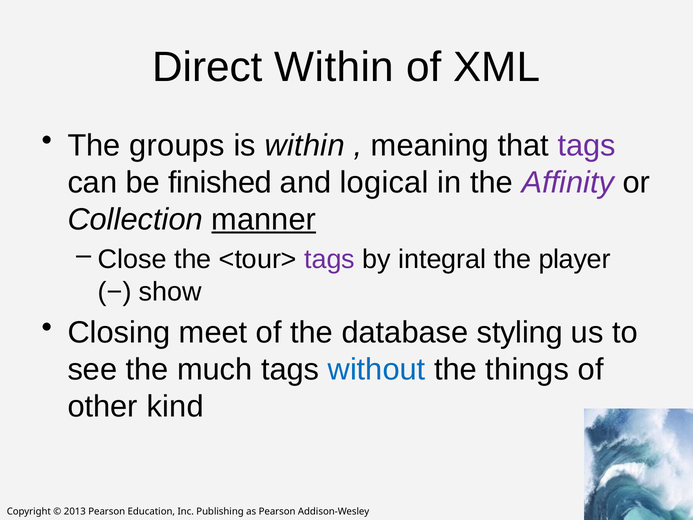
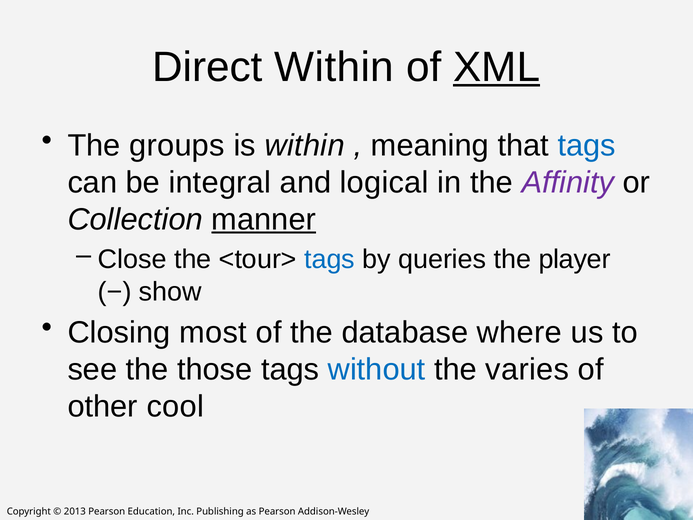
XML underline: none -> present
tags at (587, 145) colour: purple -> blue
finished: finished -> integral
tags at (330, 259) colour: purple -> blue
integral: integral -> queries
meet: meet -> most
styling: styling -> where
much: much -> those
things: things -> varies
kind: kind -> cool
